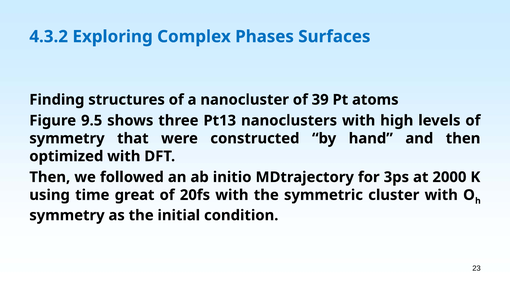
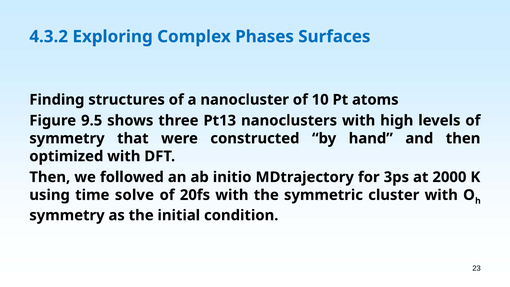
39: 39 -> 10
great: great -> solve
